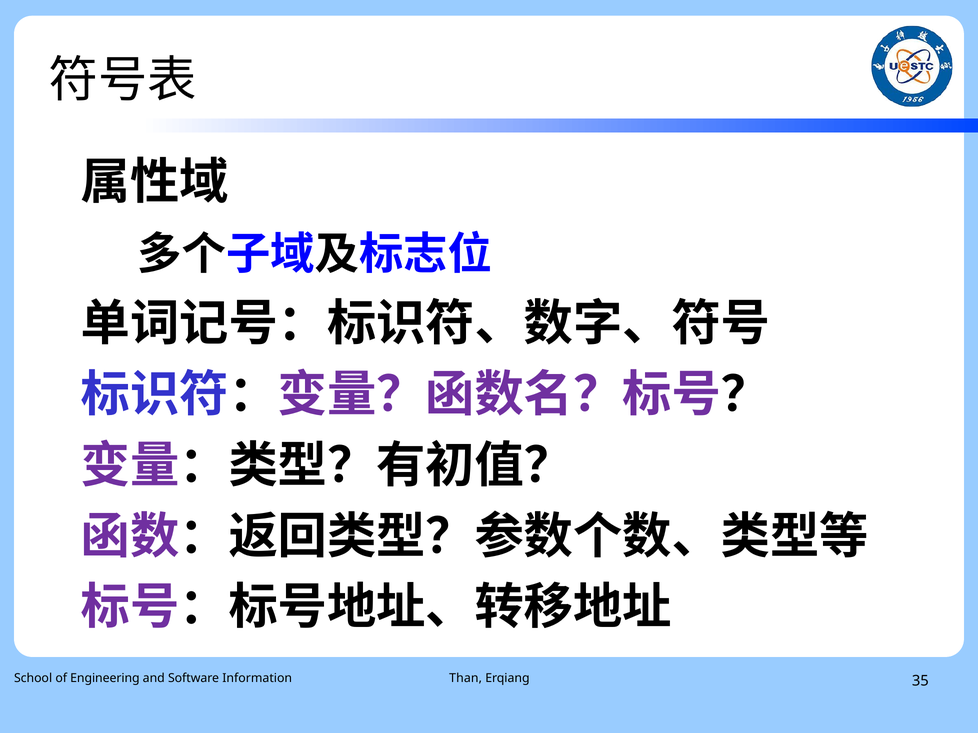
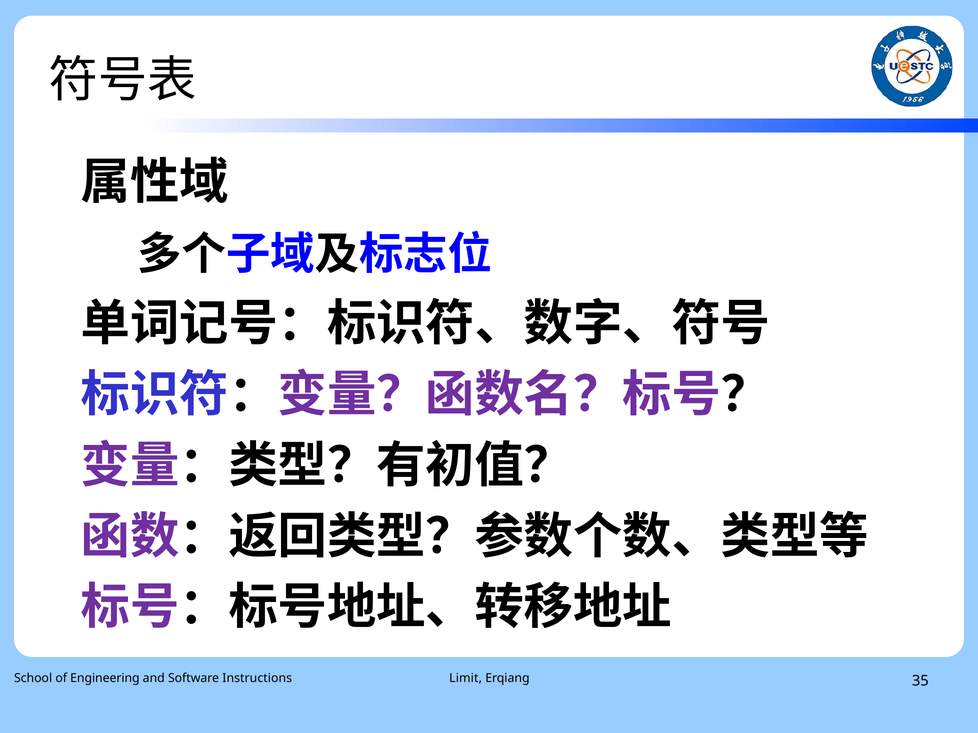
Information: Information -> Instructions
Than: Than -> Limit
